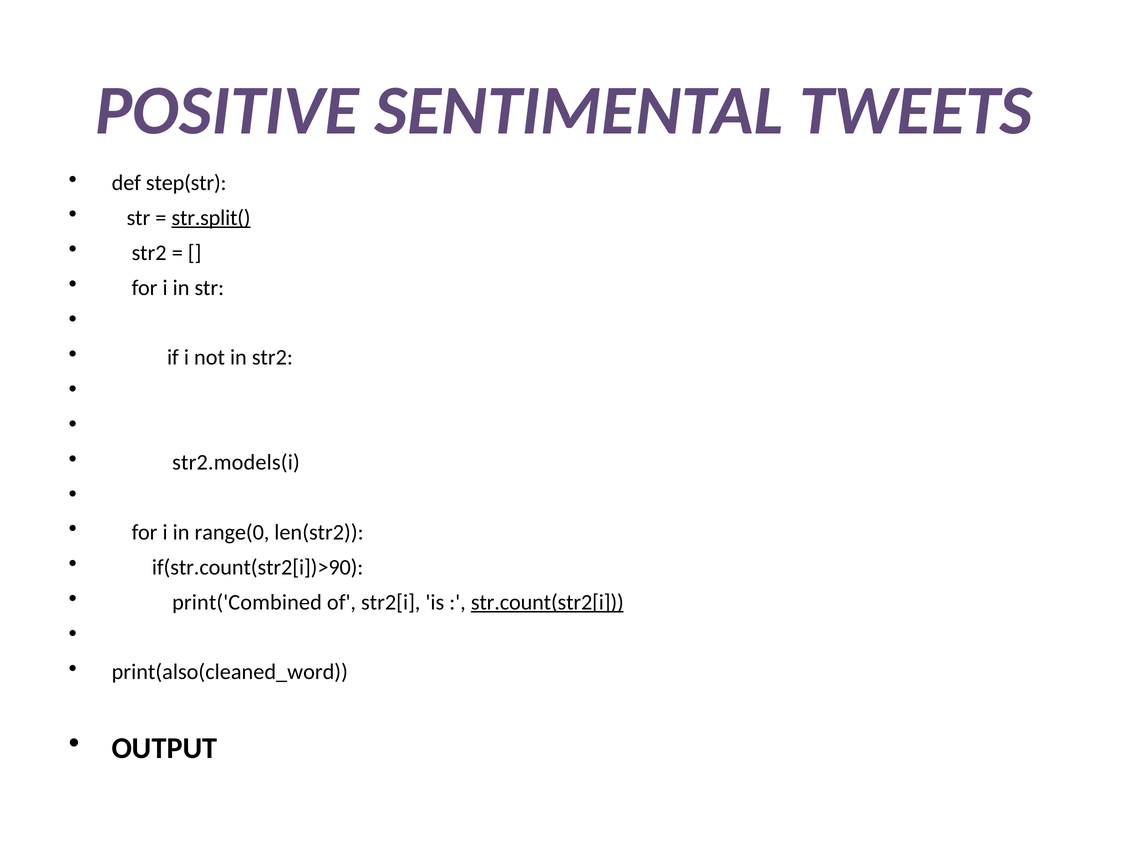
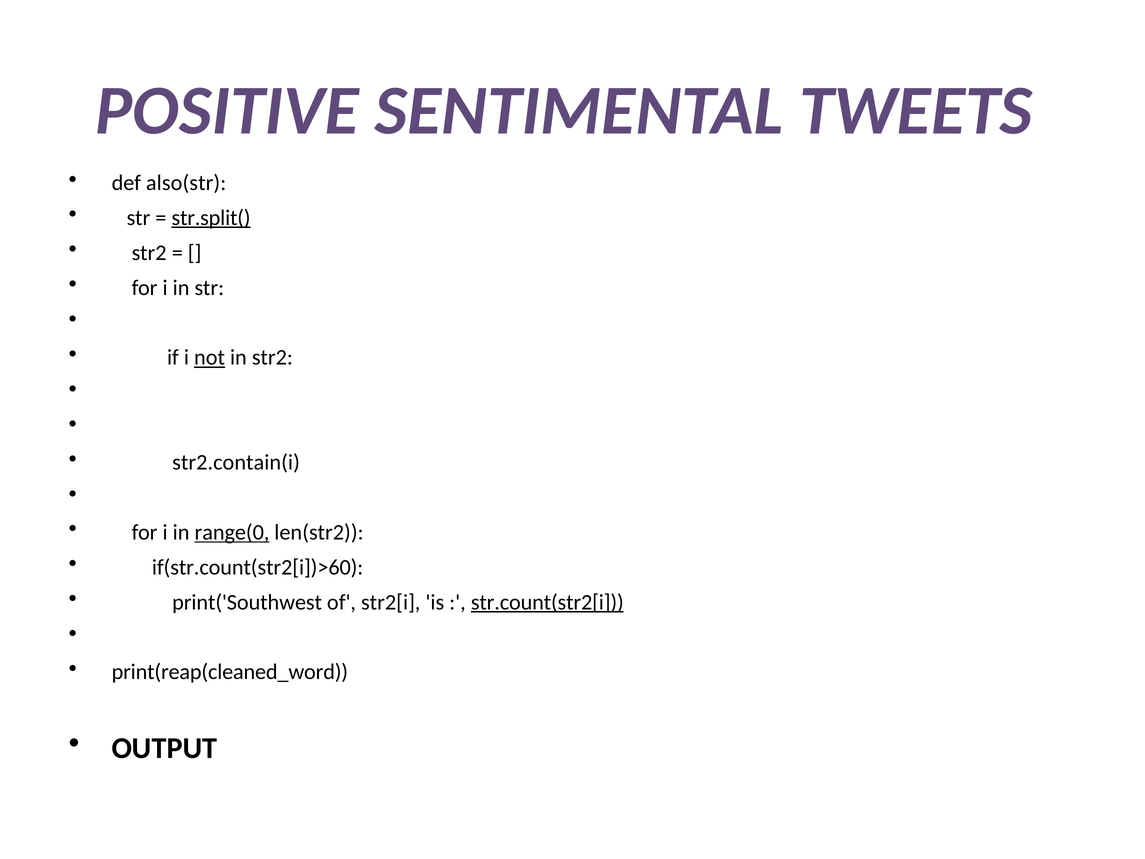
step(str: step(str -> also(str
not underline: none -> present
str2.models(i: str2.models(i -> str2.contain(i
range(0 underline: none -> present
if(str.count(str2[i])>90: if(str.count(str2[i])>90 -> if(str.count(str2[i])>60
print('Combined: print('Combined -> print('Southwest
print(also(cleaned_word: print(also(cleaned_word -> print(reap(cleaned_word
